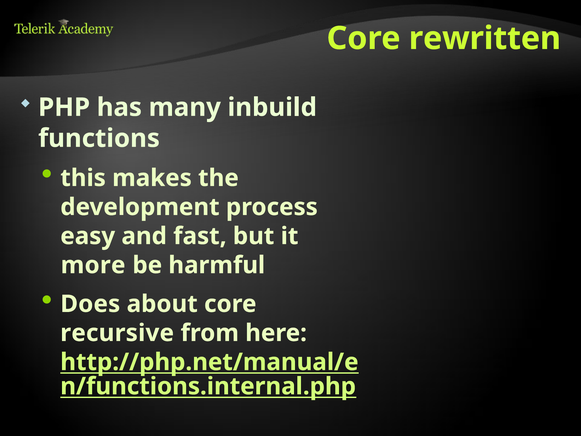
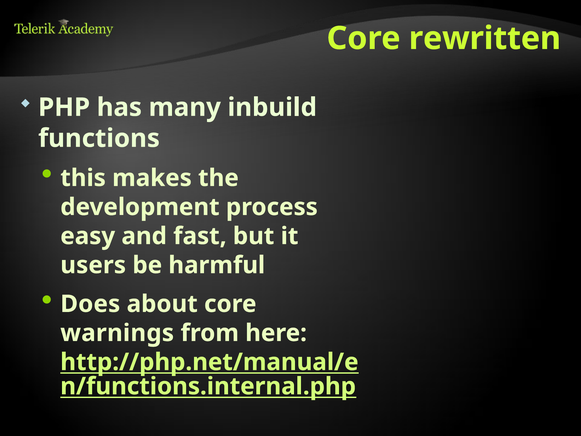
more: more -> users
recursive: recursive -> warnings
